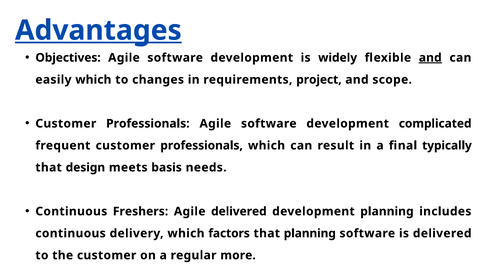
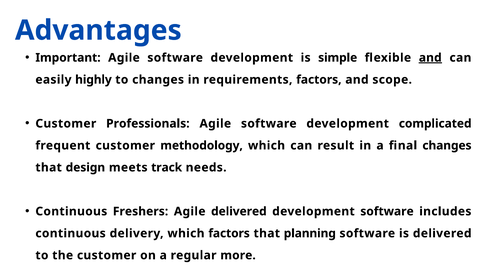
Advantages underline: present -> none
Objectives: Objectives -> Important
widely: widely -> simple
easily which: which -> highly
requirements project: project -> factors
frequent customer professionals: professionals -> methodology
final typically: typically -> changes
basis: basis -> track
development planning: planning -> software
